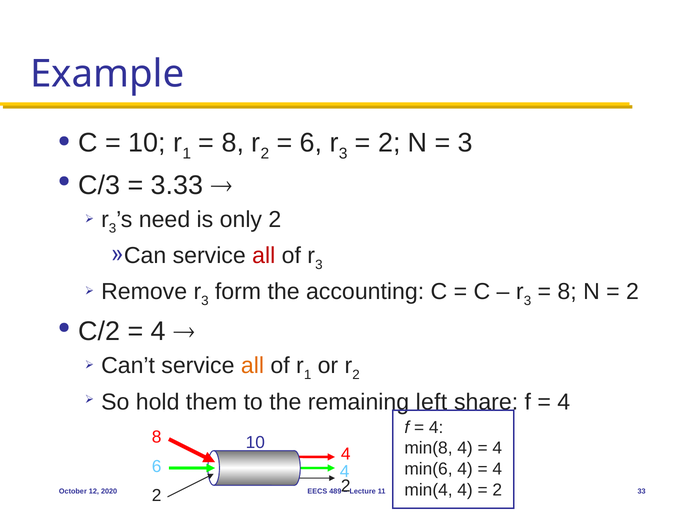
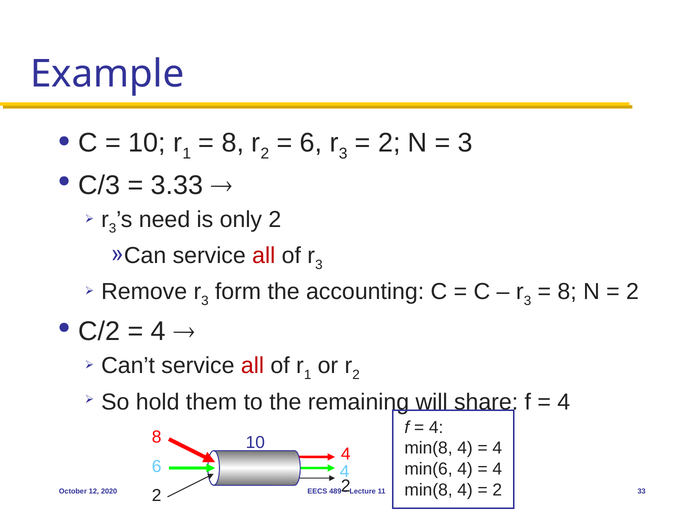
all at (252, 366) colour: orange -> red
left: left -> will
min(4 at (429, 490): min(4 -> min(8
